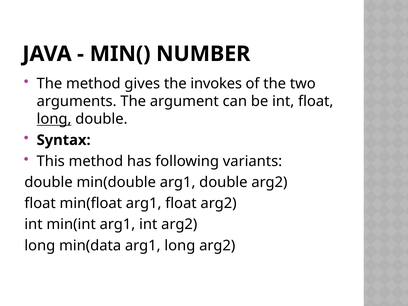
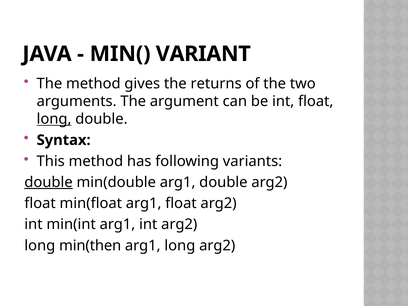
NUMBER: NUMBER -> VARIANT
invokes: invokes -> returns
double at (49, 182) underline: none -> present
min(data: min(data -> min(then
